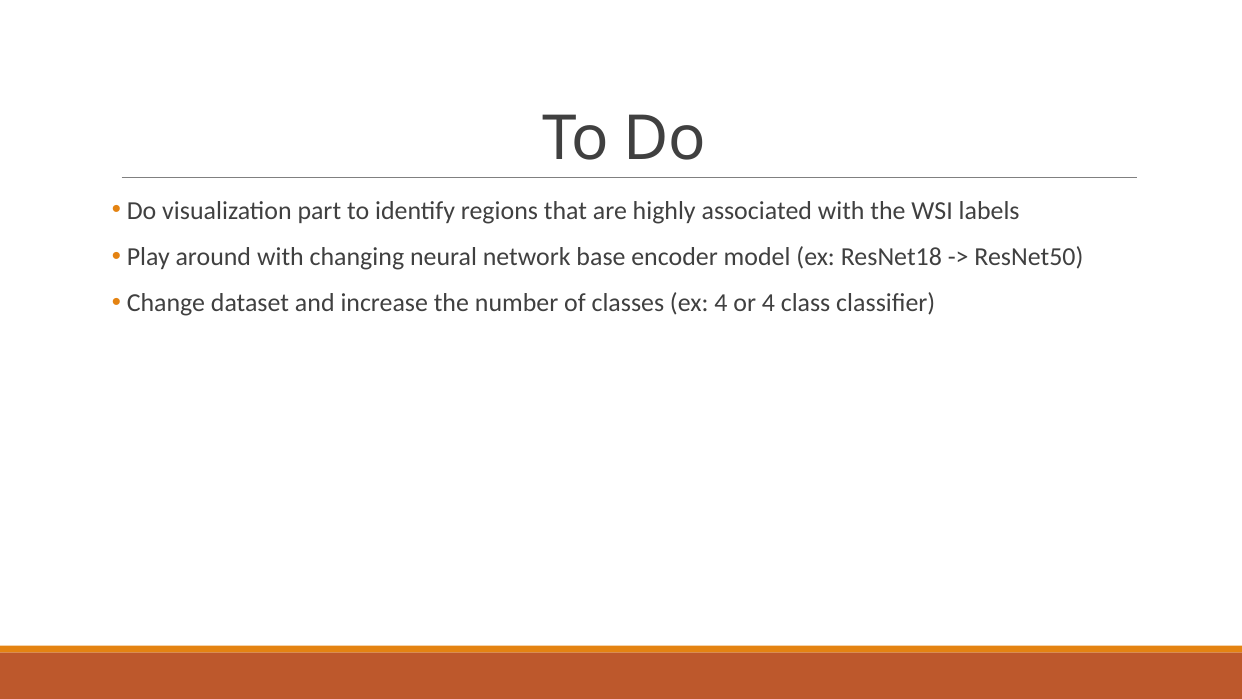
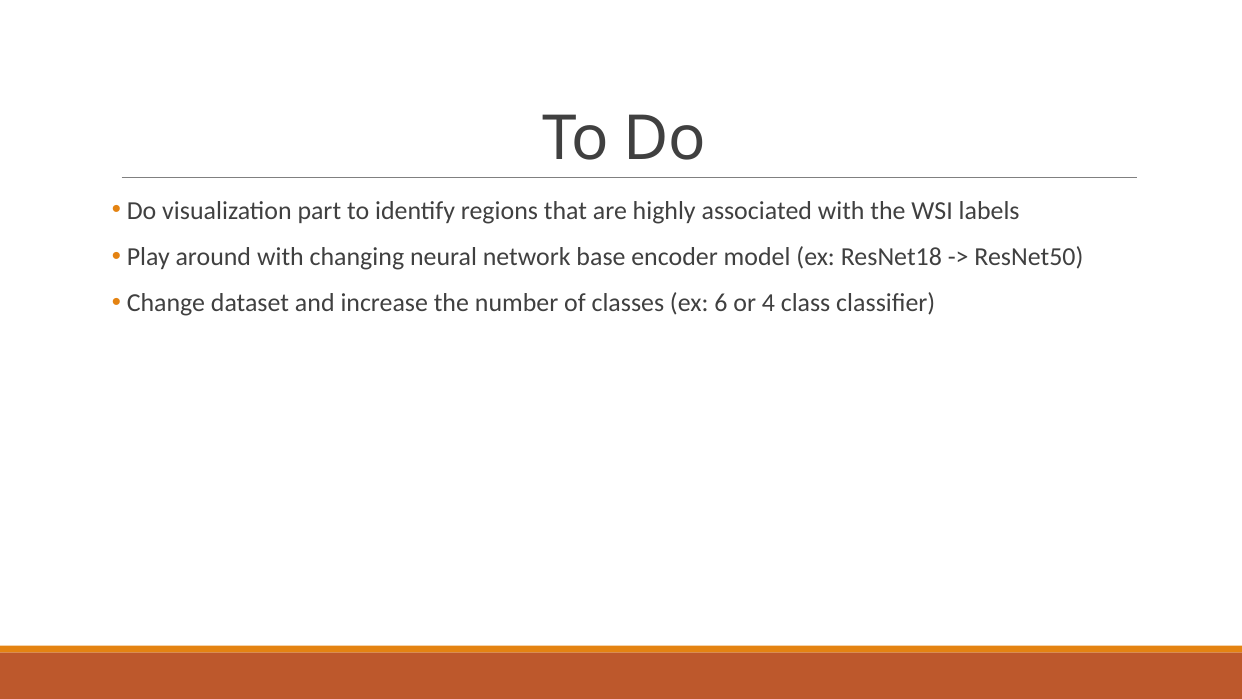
ex 4: 4 -> 6
